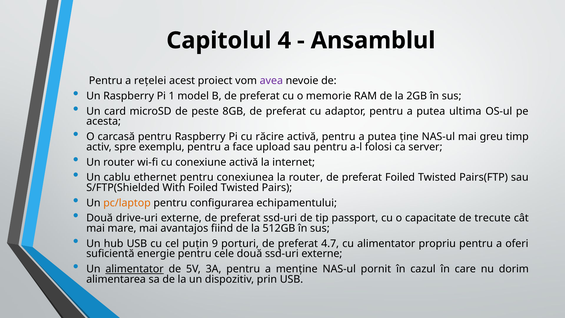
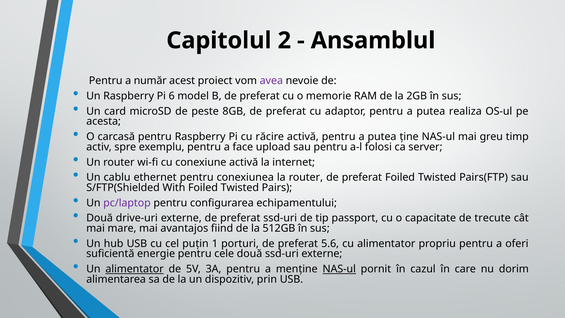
4: 4 -> 2
rețelei: rețelei -> număr
1: 1 -> 6
ultima: ultima -> realiza
pc/laptop colour: orange -> purple
9: 9 -> 1
4.7: 4.7 -> 5.6
NAS-ul at (339, 269) underline: none -> present
